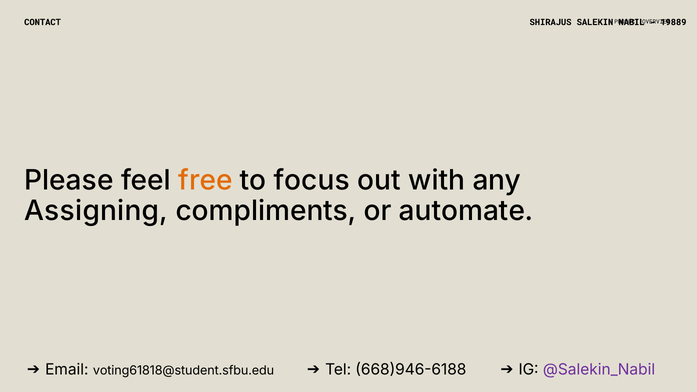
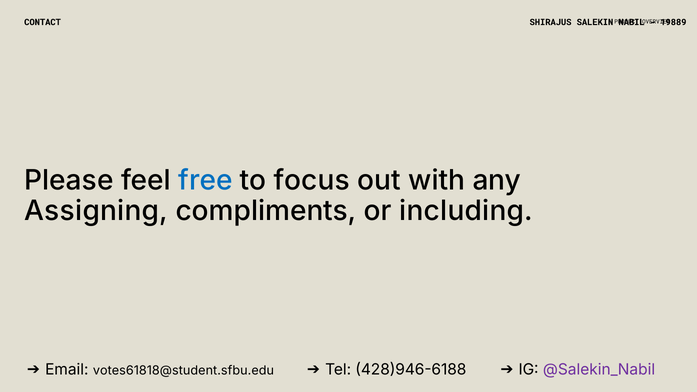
free colour: orange -> blue
automate: automate -> including
voting61818@student.sfbu.edu: voting61818@student.sfbu.edu -> votes61818@student.sfbu.edu
668)946-6188: 668)946-6188 -> 428)946-6188
